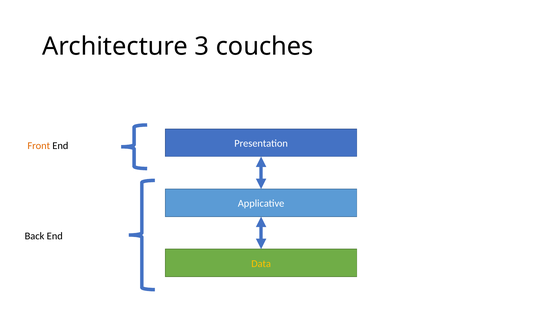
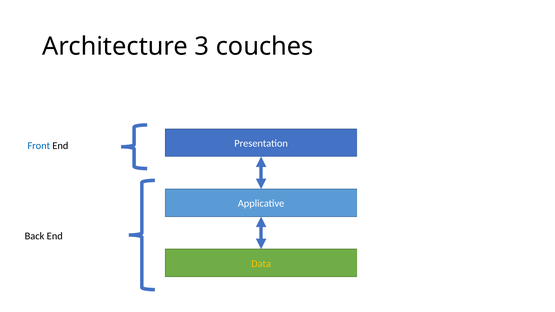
Front colour: orange -> blue
